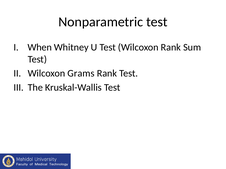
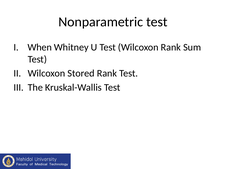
Grams: Grams -> Stored
